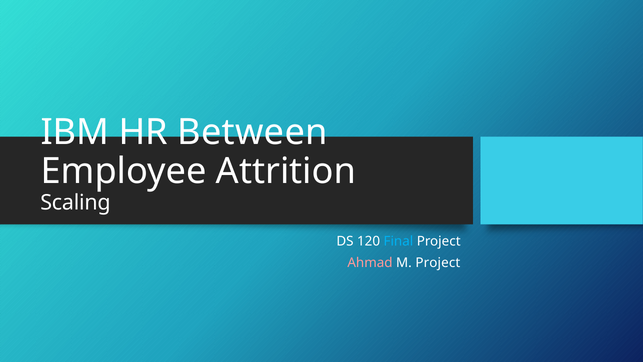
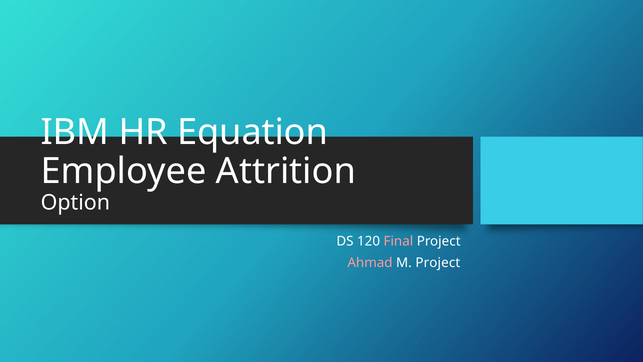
Between: Between -> Equation
Scaling: Scaling -> Option
Final colour: light blue -> pink
